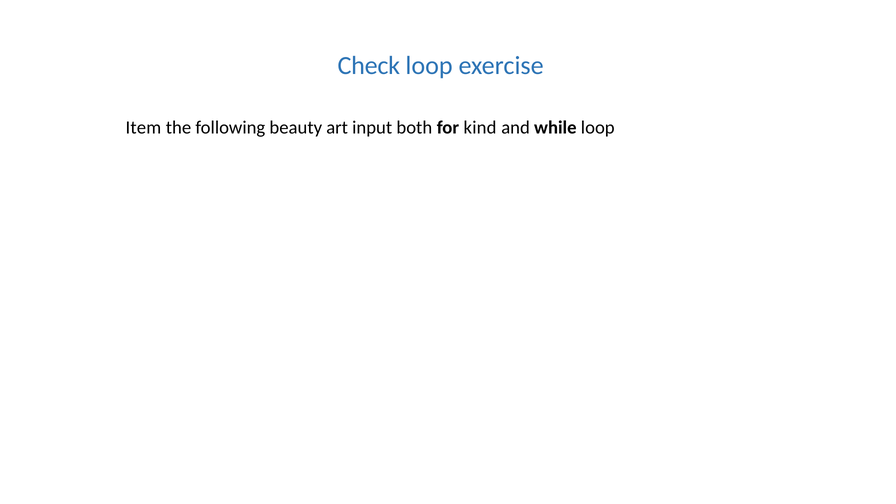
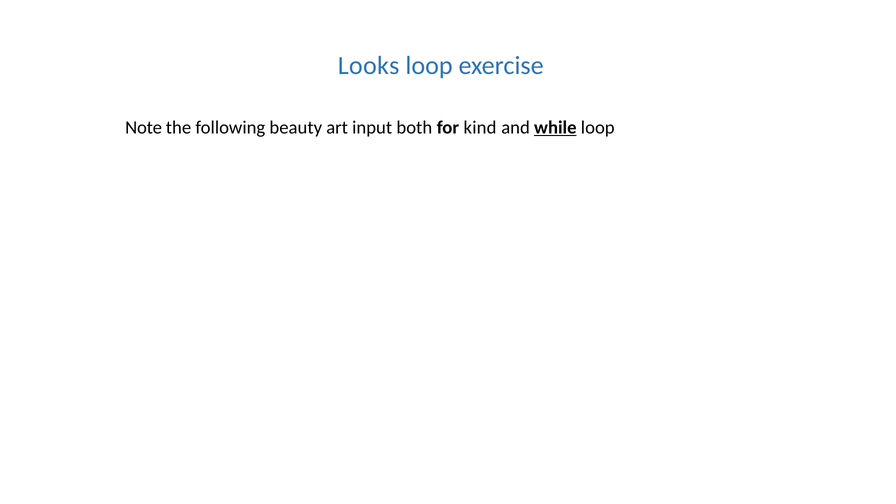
Check: Check -> Looks
Item: Item -> Note
while underline: none -> present
